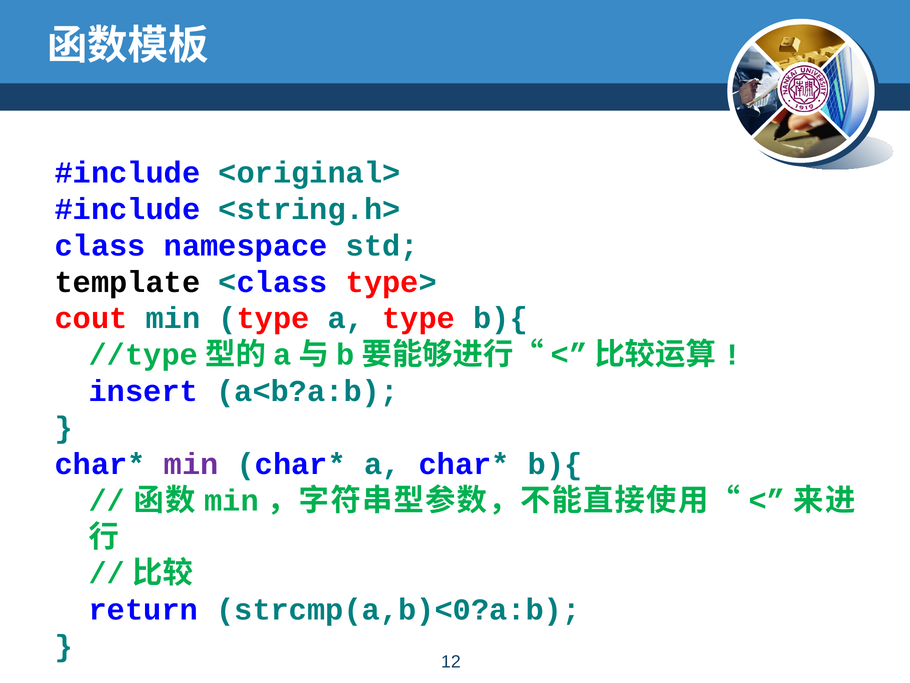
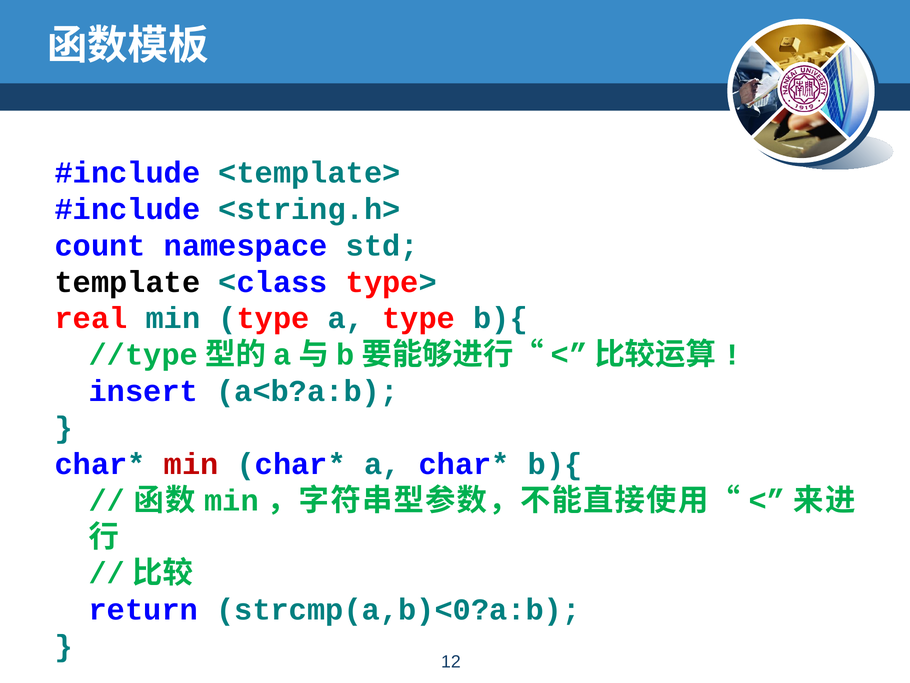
<original>: <original> -> <template>
class: class -> count
cout: cout -> real
min at (191, 464) colour: purple -> red
